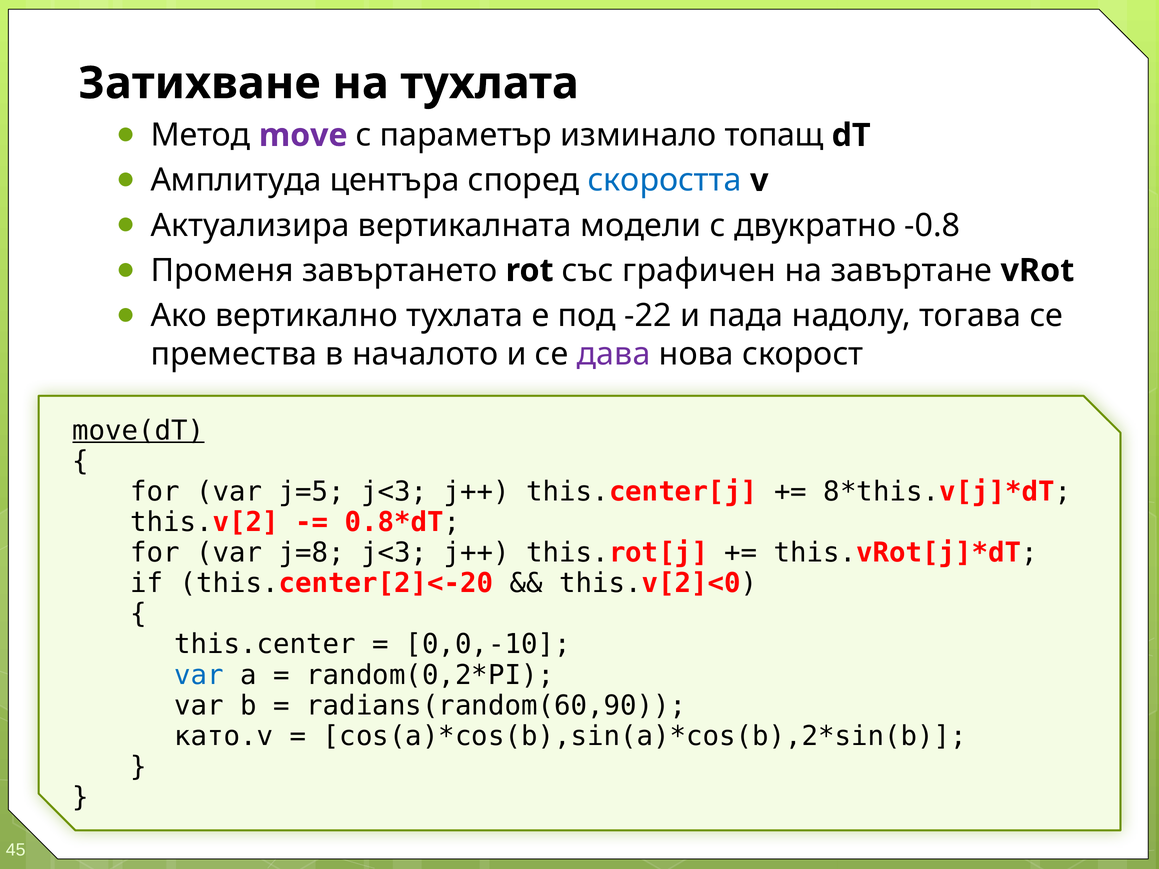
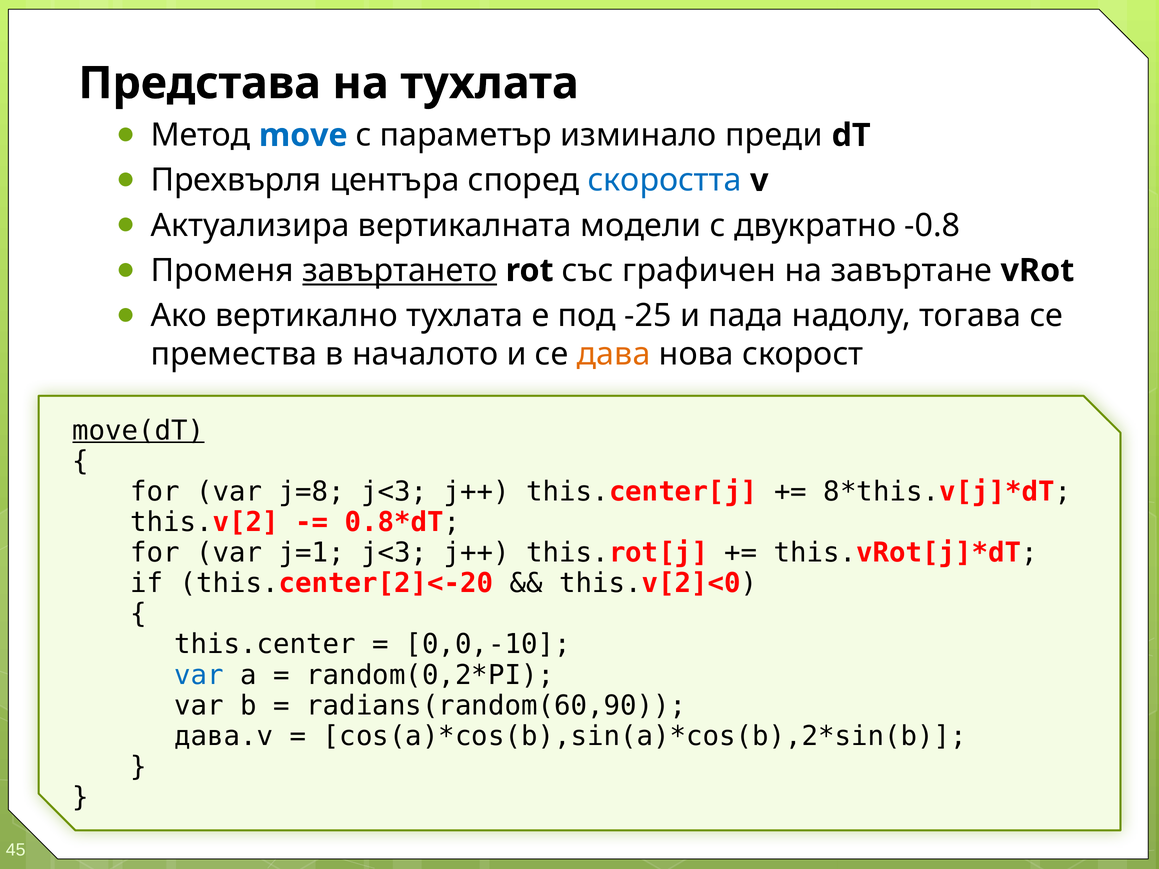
Затихване: Затихване -> Представа
move colour: purple -> blue
топащ: топащ -> преди
Амплитуда: Амплитуда -> Прехвърля
завъртането underline: none -> present
-22: -22 -> -25
дава colour: purple -> orange
j=5: j=5 -> j=8
j=8: j=8 -> j=1
като.v: като.v -> дава.v
